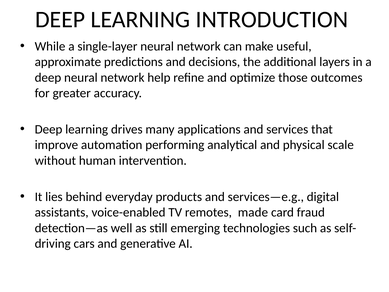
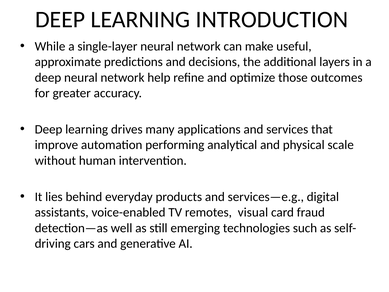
made: made -> visual
